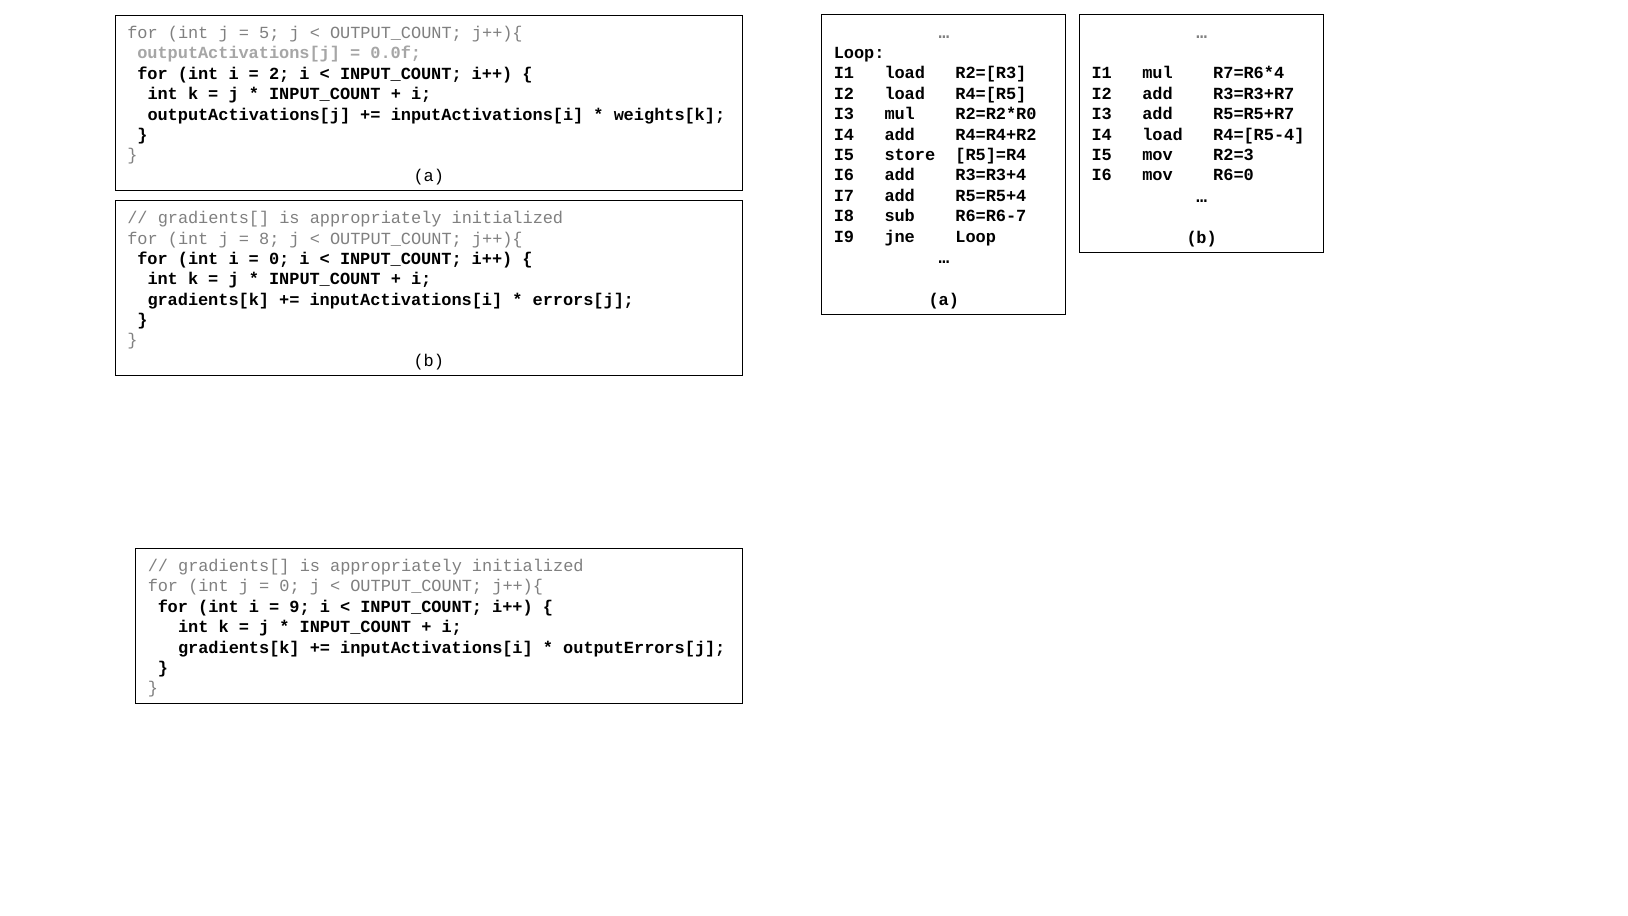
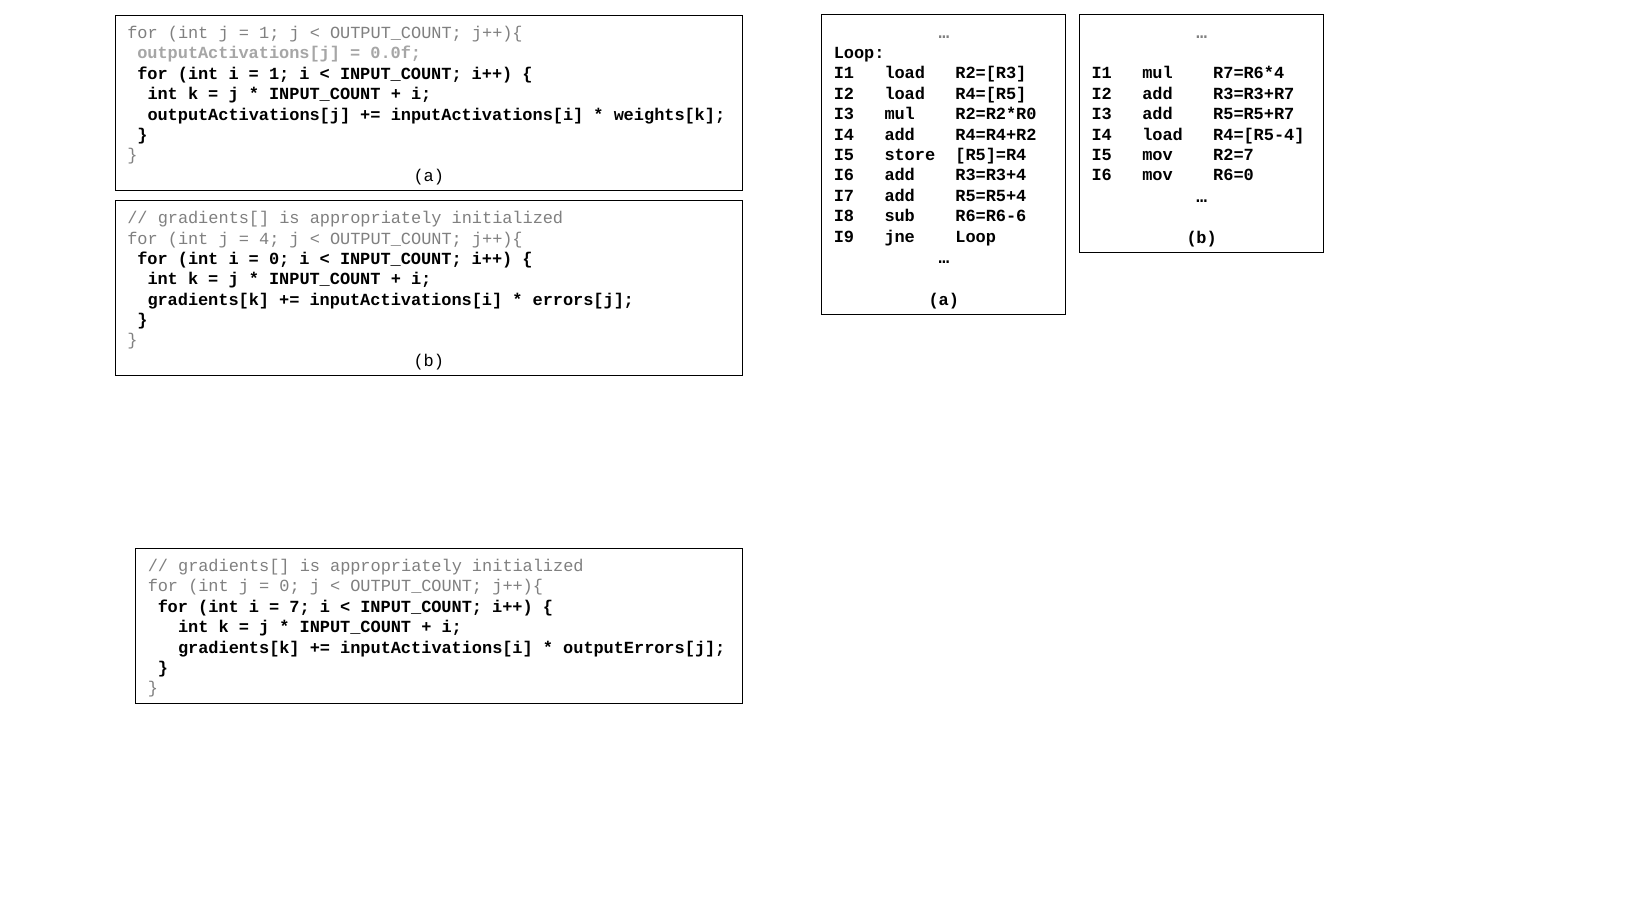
5 at (269, 33): 5 -> 1
2 at (279, 74): 2 -> 1
R2=3: R2=3 -> R2=7
R6=R6-7: R6=R6-7 -> R6=R6-6
8: 8 -> 4
9: 9 -> 7
